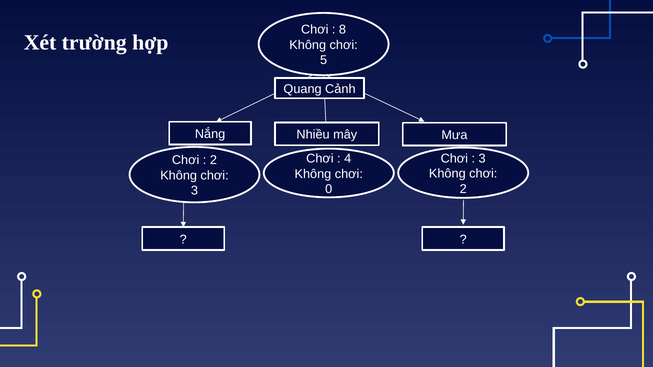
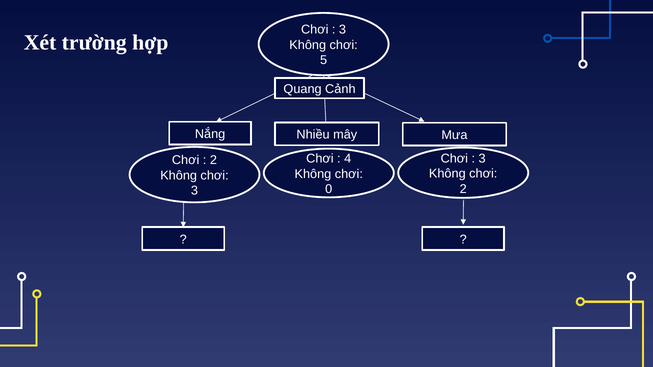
8 at (343, 30): 8 -> 3
